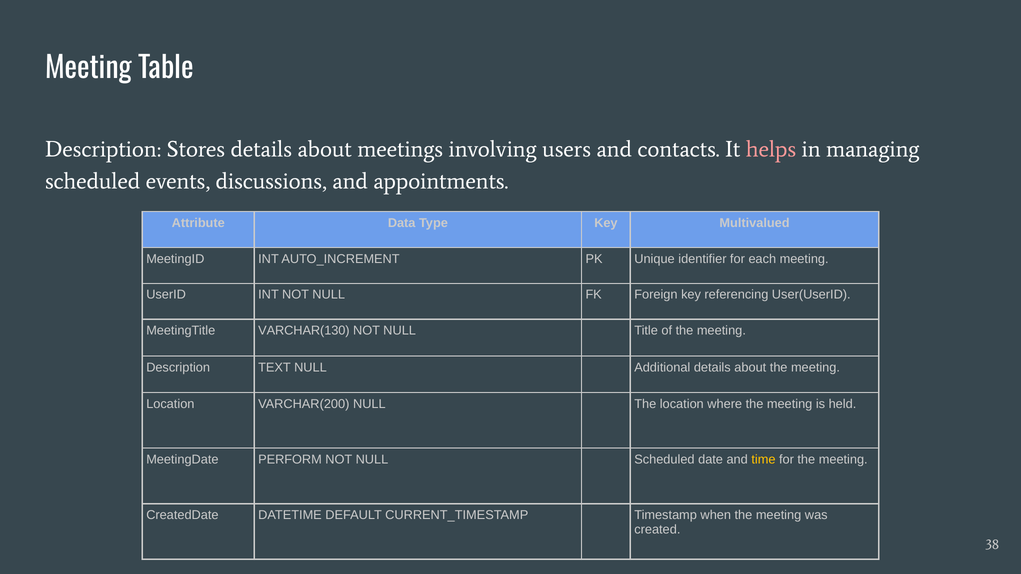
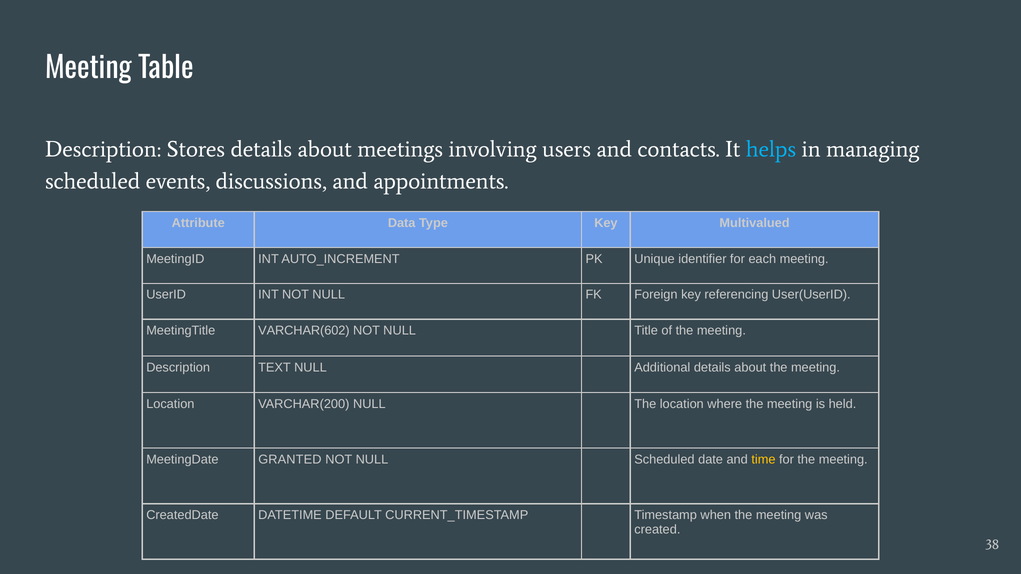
helps colour: pink -> light blue
VARCHAR(130: VARCHAR(130 -> VARCHAR(602
PERFORM: PERFORM -> GRANTED
